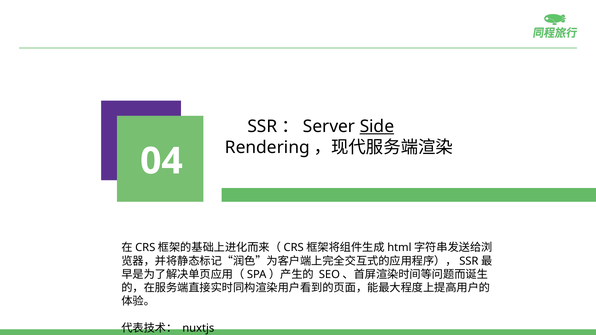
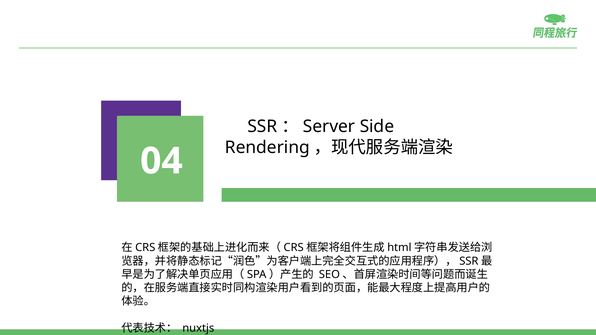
Side underline: present -> none
